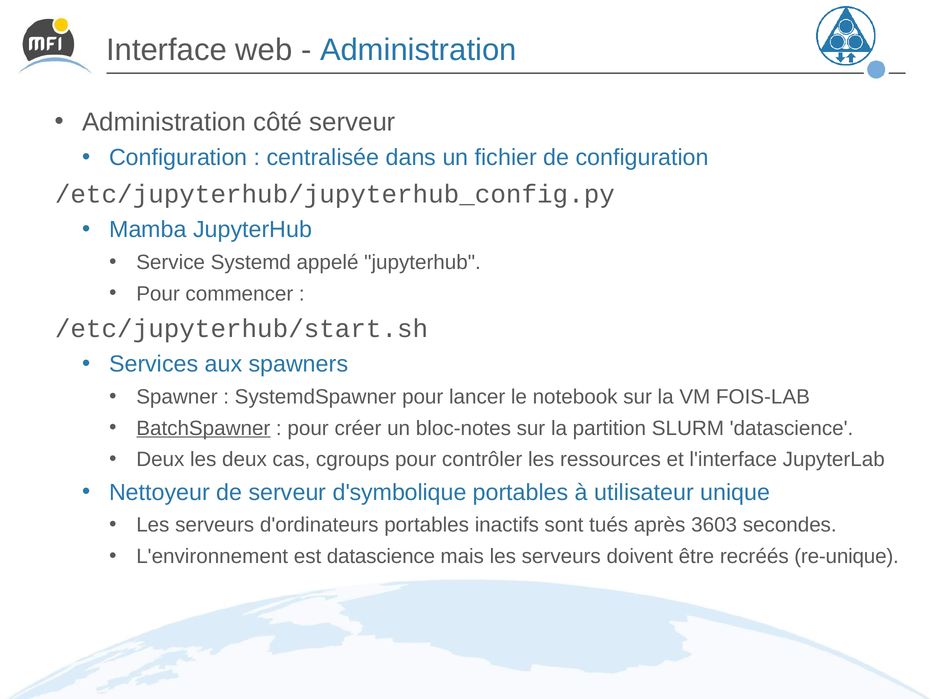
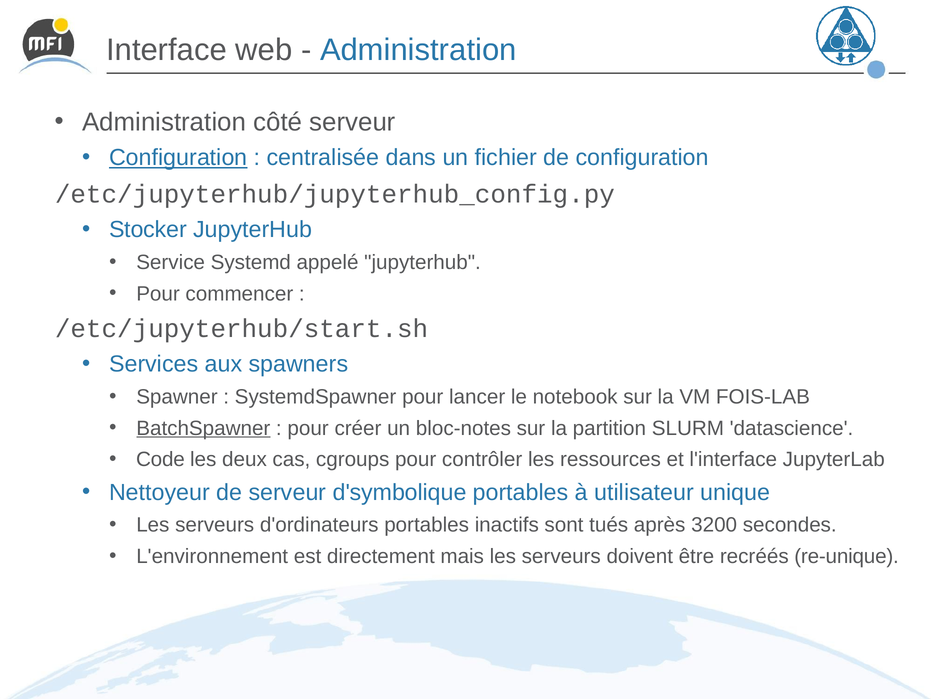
Configuration at (178, 158) underline: none -> present
Mamba: Mamba -> Stocker
Deux at (160, 459): Deux -> Code
3603: 3603 -> 3200
est datascience: datascience -> directement
